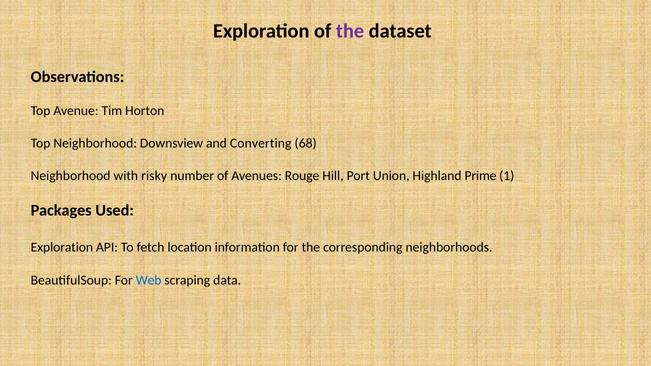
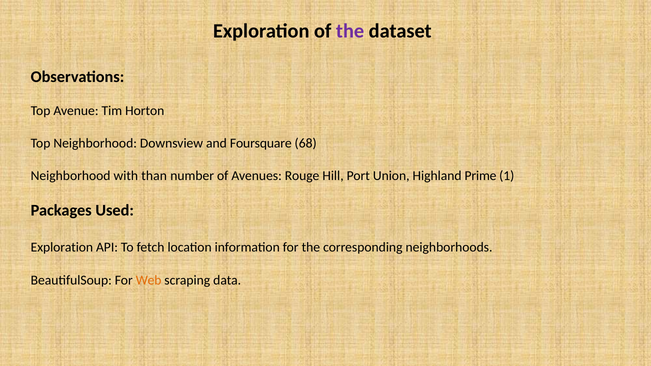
Converting: Converting -> Foursquare
risky: risky -> than
Web colour: blue -> orange
